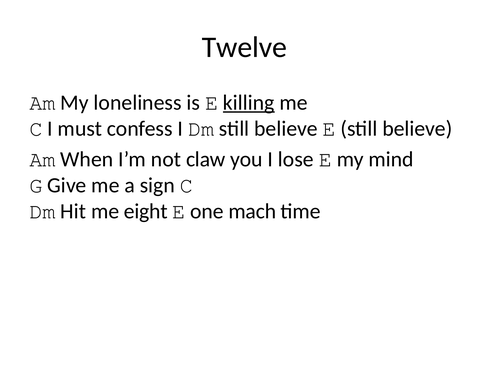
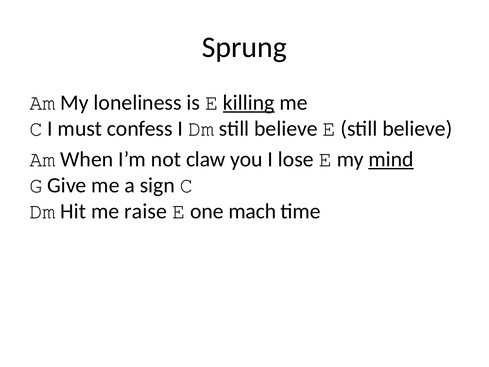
Twelve: Twelve -> Sprung
mind underline: none -> present
eight: eight -> raise
